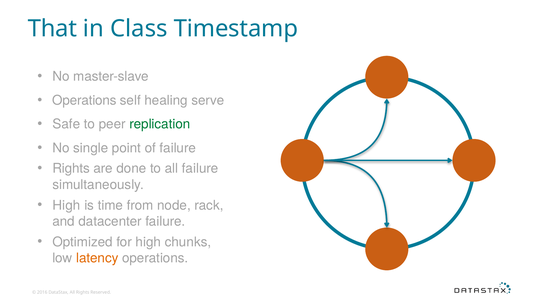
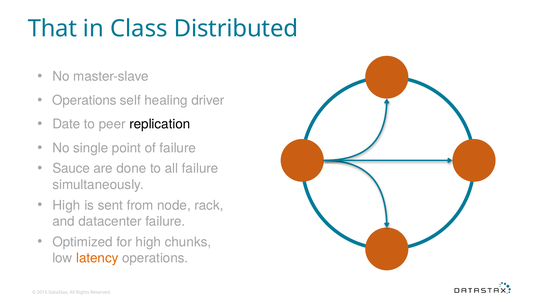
Timestamp: Timestamp -> Distributed
serve: serve -> driver
Safe: Safe -> Date
replication colour: green -> black
Rights at (71, 169): Rights -> Sauce
time: time -> sent
